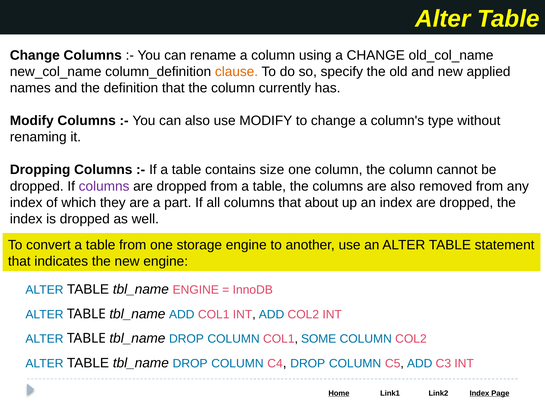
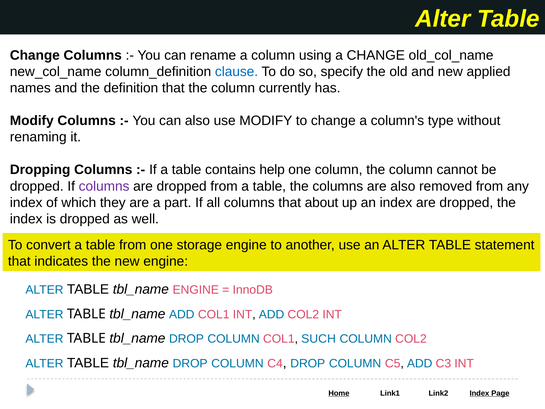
clause colour: orange -> blue
size: size -> help
SOME: SOME -> SUCH
